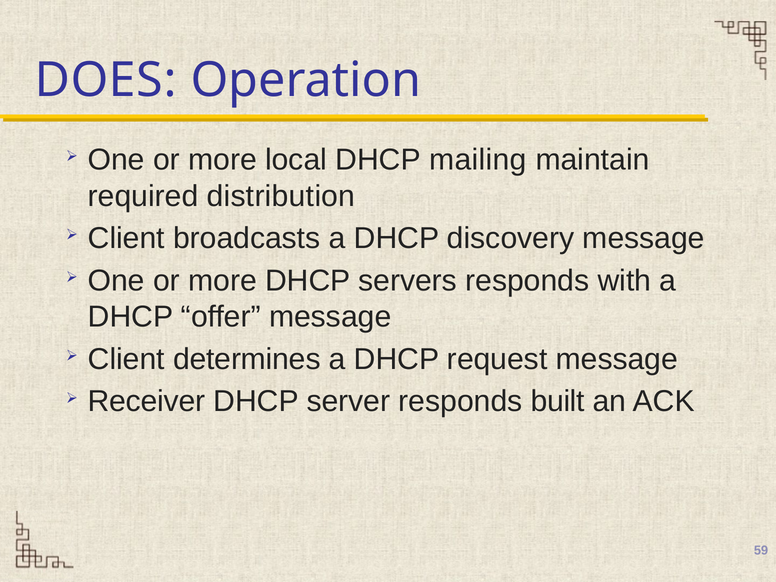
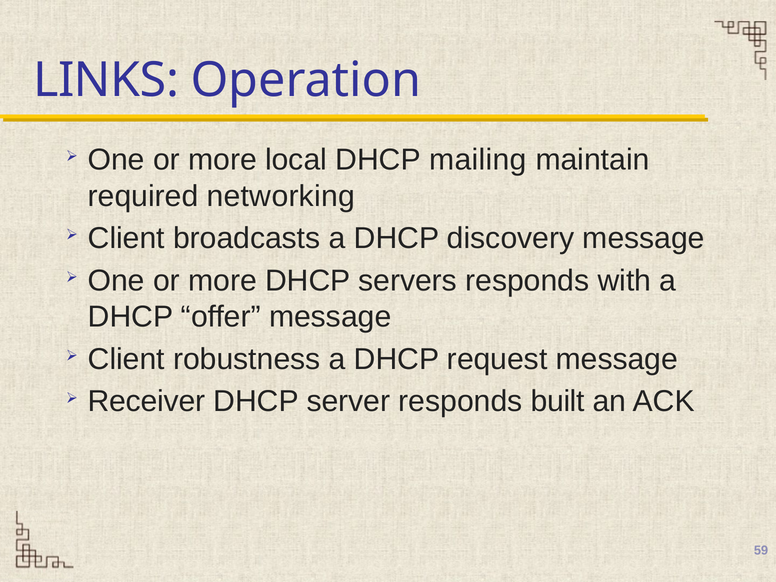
DOES: DOES -> LINKS
distribution: distribution -> networking
determines: determines -> robustness
